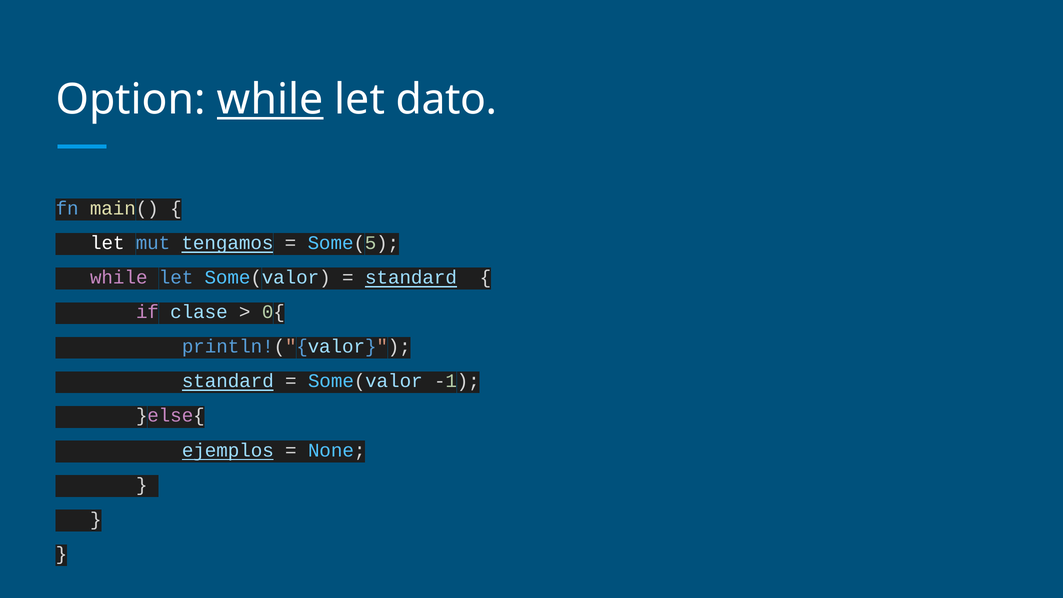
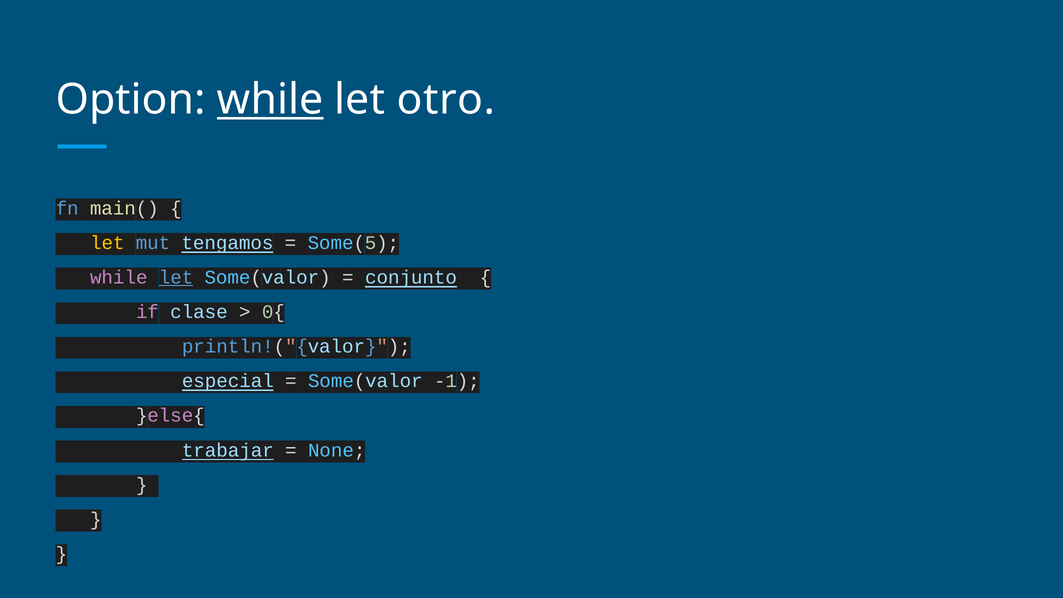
dato: dato -> otro
let at (107, 243) colour: white -> yellow
let at (176, 277) underline: none -> present
standard at (411, 277): standard -> conjunto
standard at (228, 381): standard -> especial
ejemplos: ejemplos -> trabajar
